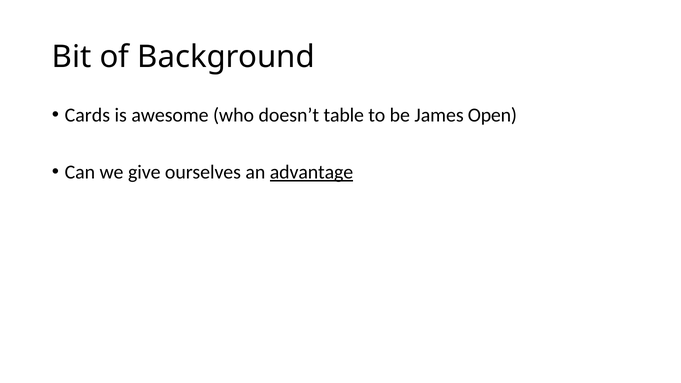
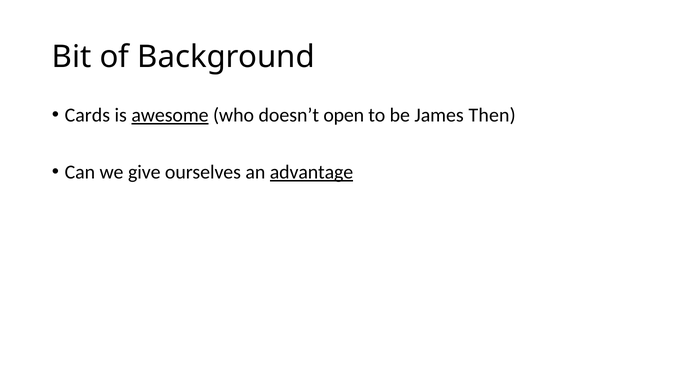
awesome underline: none -> present
table: table -> open
Open: Open -> Then
